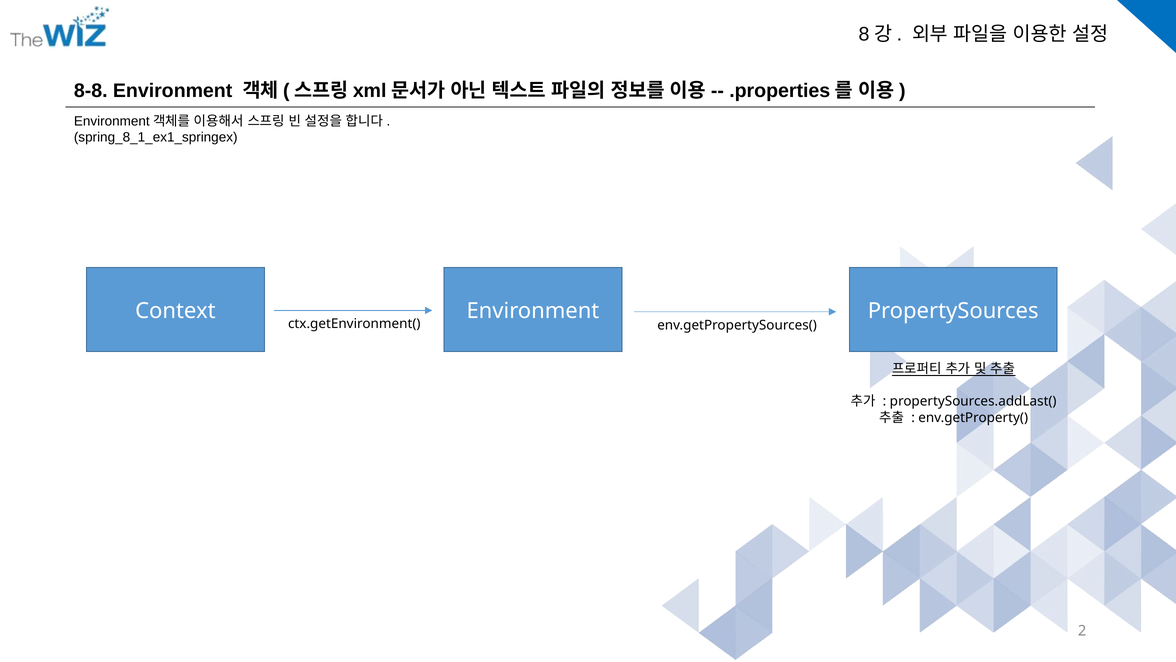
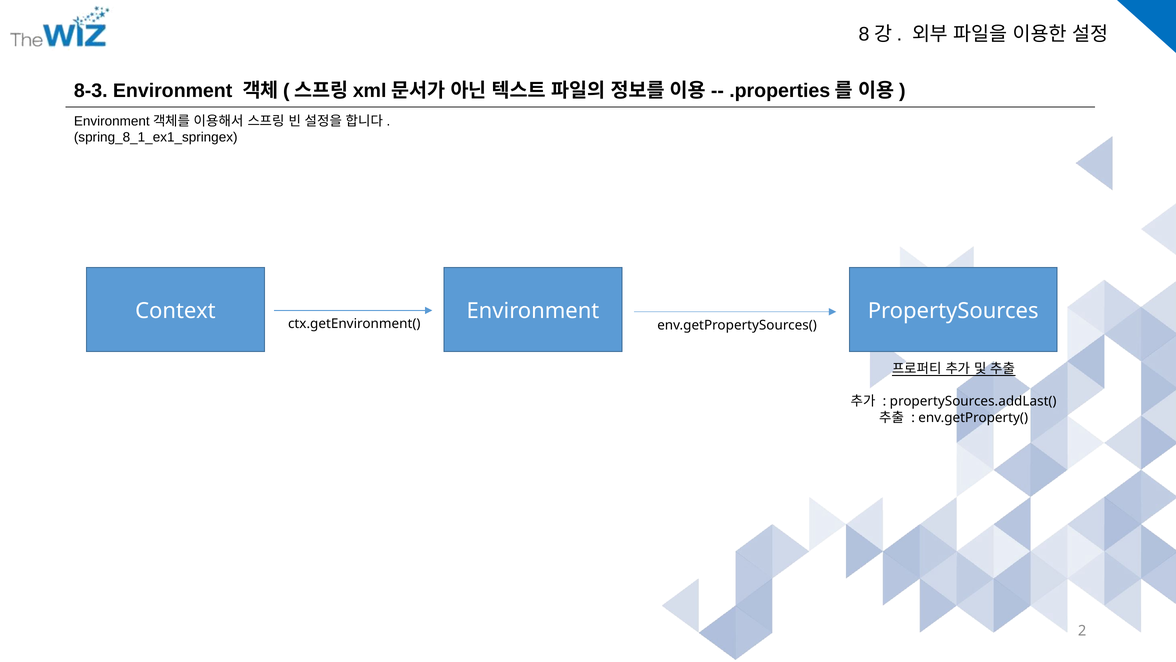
8-8: 8-8 -> 8-3
